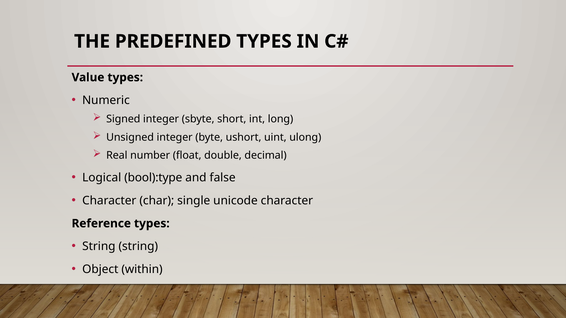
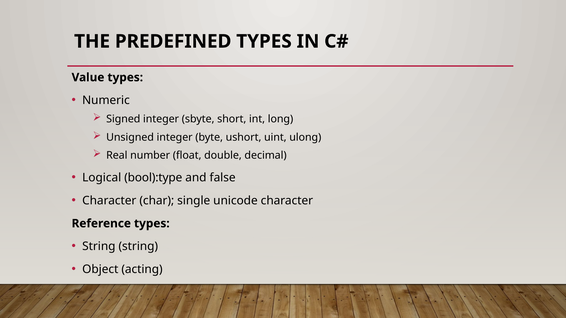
within: within -> acting
